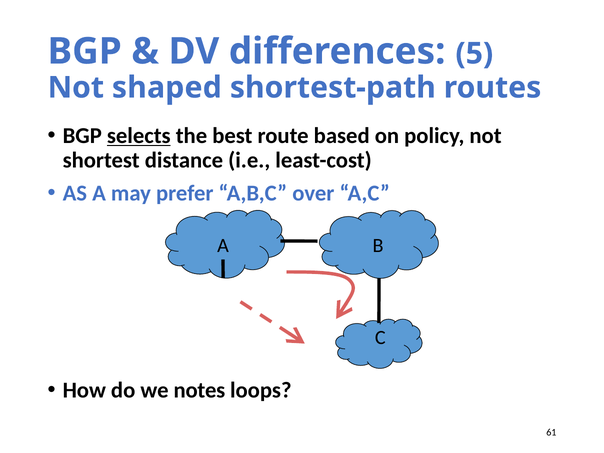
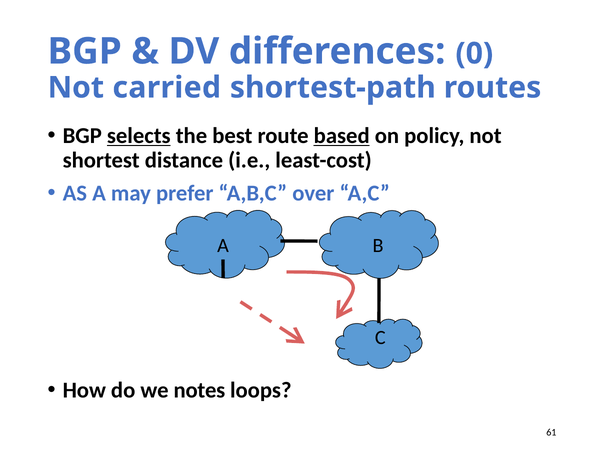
5: 5 -> 0
shaped: shaped -> carried
based underline: none -> present
